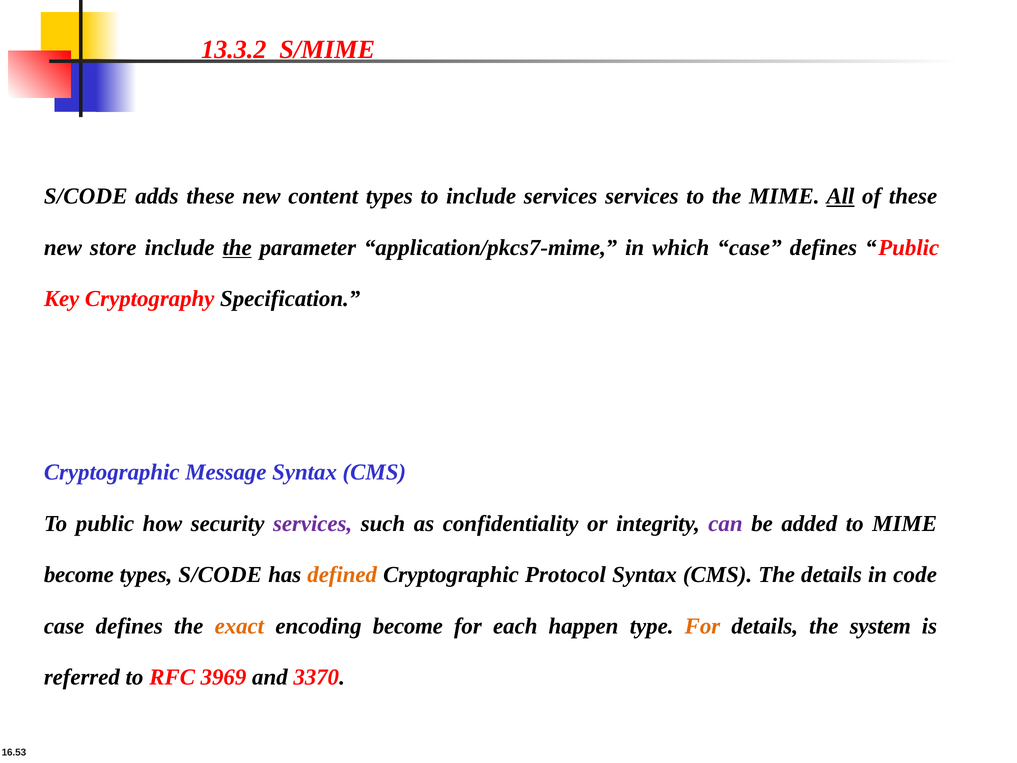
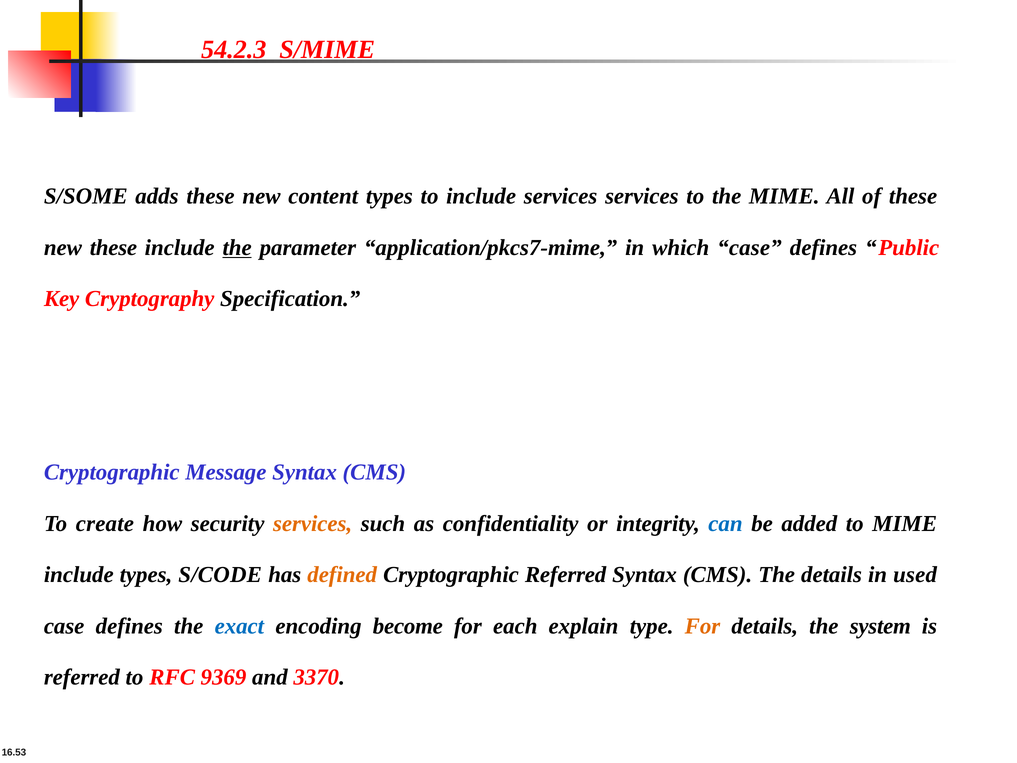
13.3.2: 13.3.2 -> 54.2.3
S/CODE at (86, 196): S/CODE -> S/SOME
All underline: present -> none
new store: store -> these
To public: public -> create
services at (313, 523) colour: purple -> orange
can colour: purple -> blue
become at (79, 575): become -> include
Cryptographic Protocol: Protocol -> Referred
code: code -> used
exact colour: orange -> blue
happen: happen -> explain
3969: 3969 -> 9369
